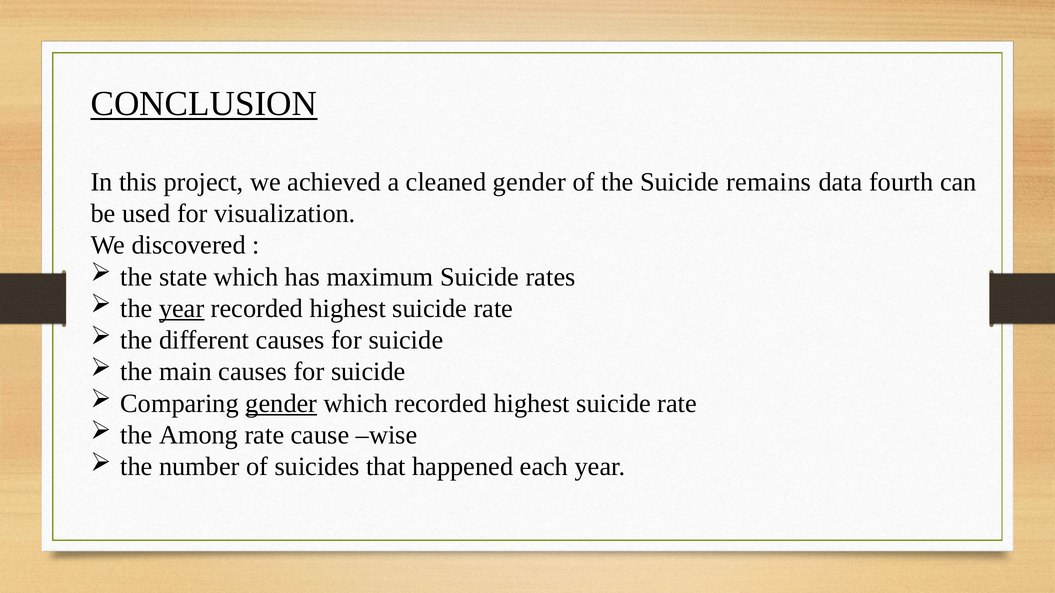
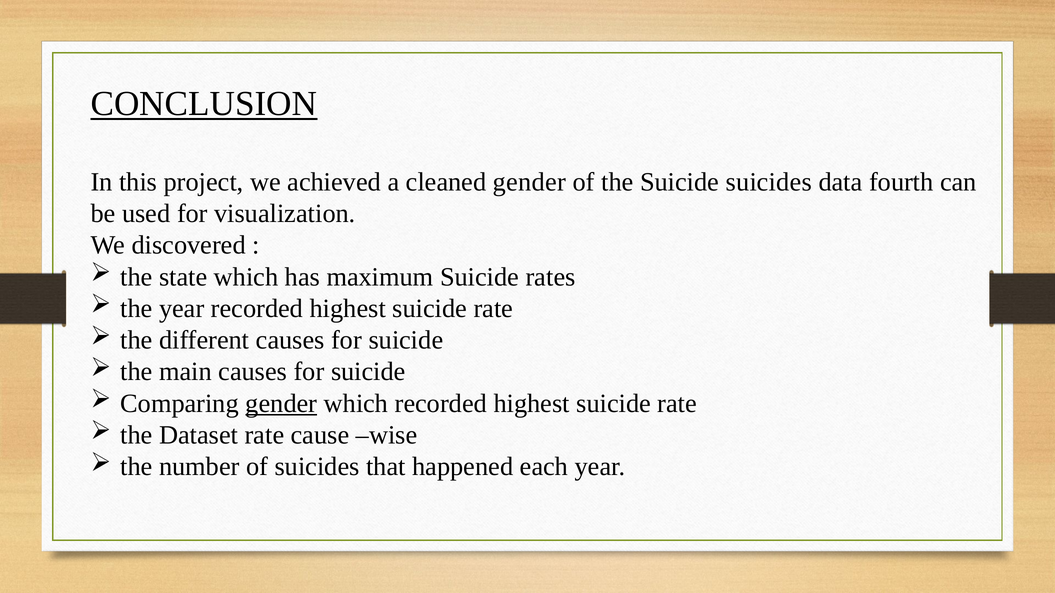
Suicide remains: remains -> suicides
year at (182, 309) underline: present -> none
Among: Among -> Dataset
